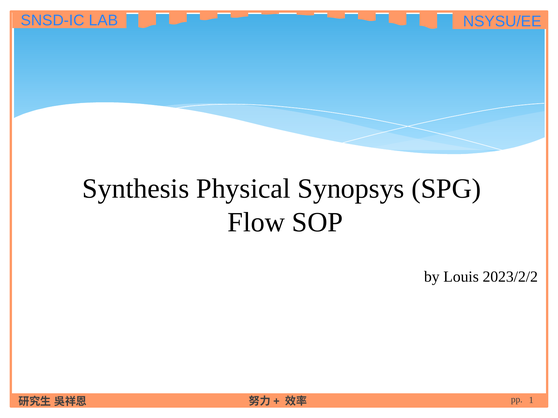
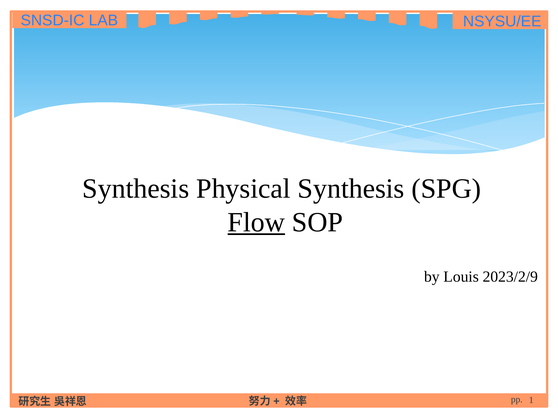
Physical Synopsys: Synopsys -> Synthesis
Flow underline: none -> present
2023/2/2: 2023/2/2 -> 2023/2/9
